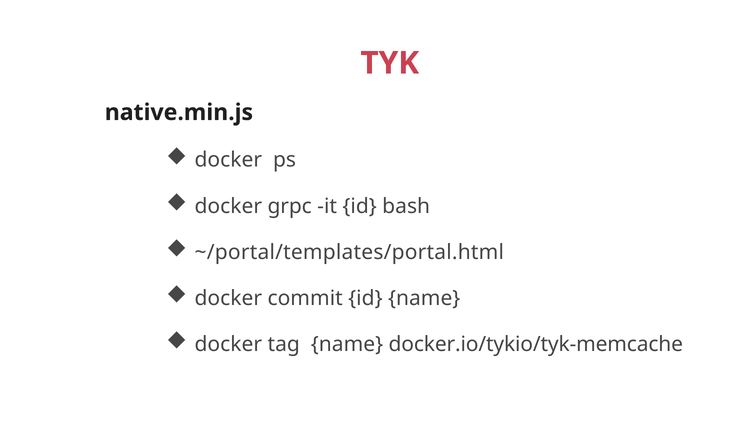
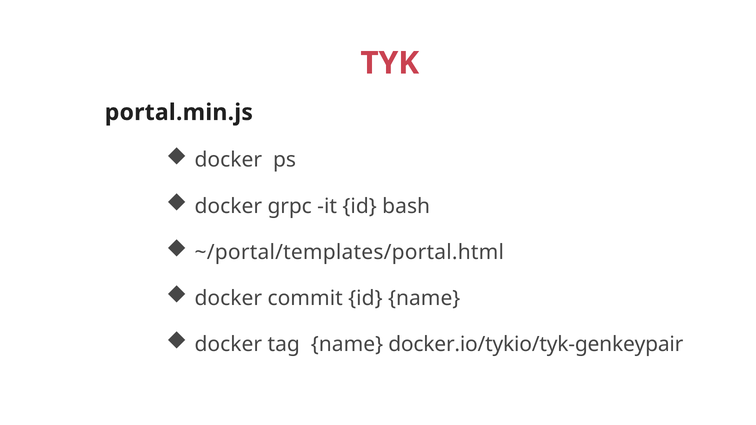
native.min.js: native.min.js -> portal.min.js
docker.io/tykio/tyk-memcache: docker.io/tykio/tyk-memcache -> docker.io/tykio/tyk-genkeypair
